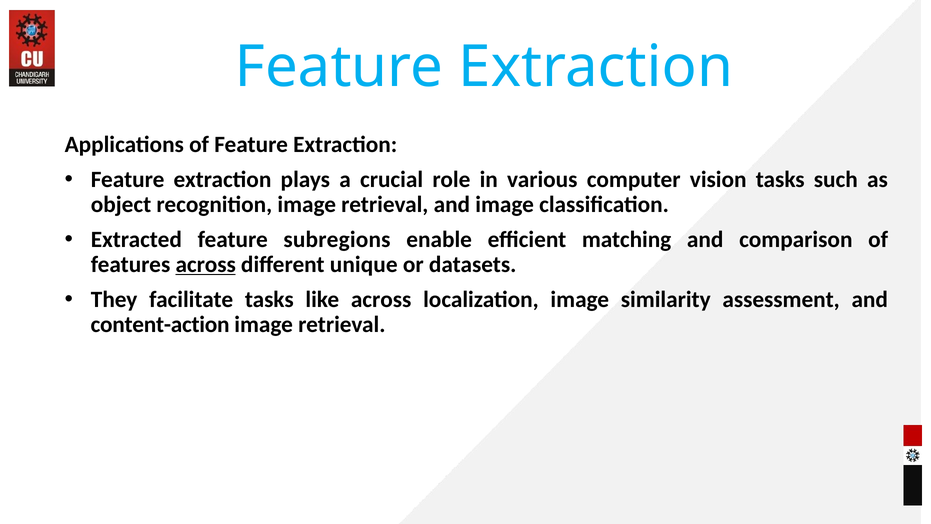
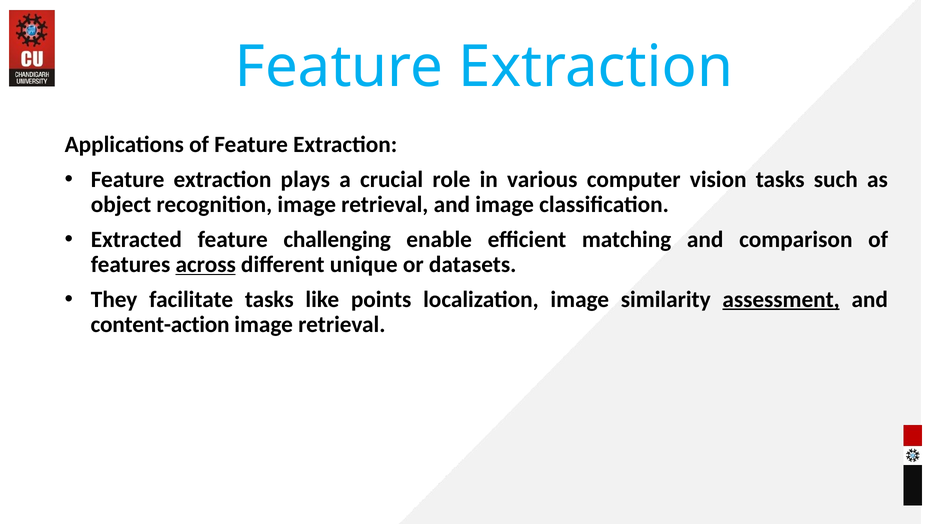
subregions: subregions -> challenging
like across: across -> points
assessment underline: none -> present
